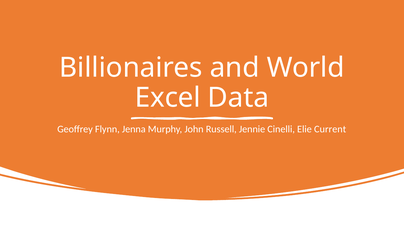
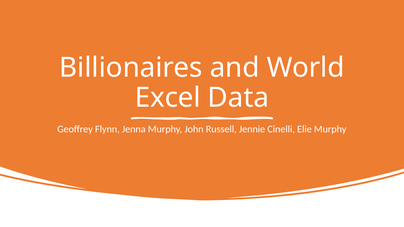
Elie Current: Current -> Murphy
